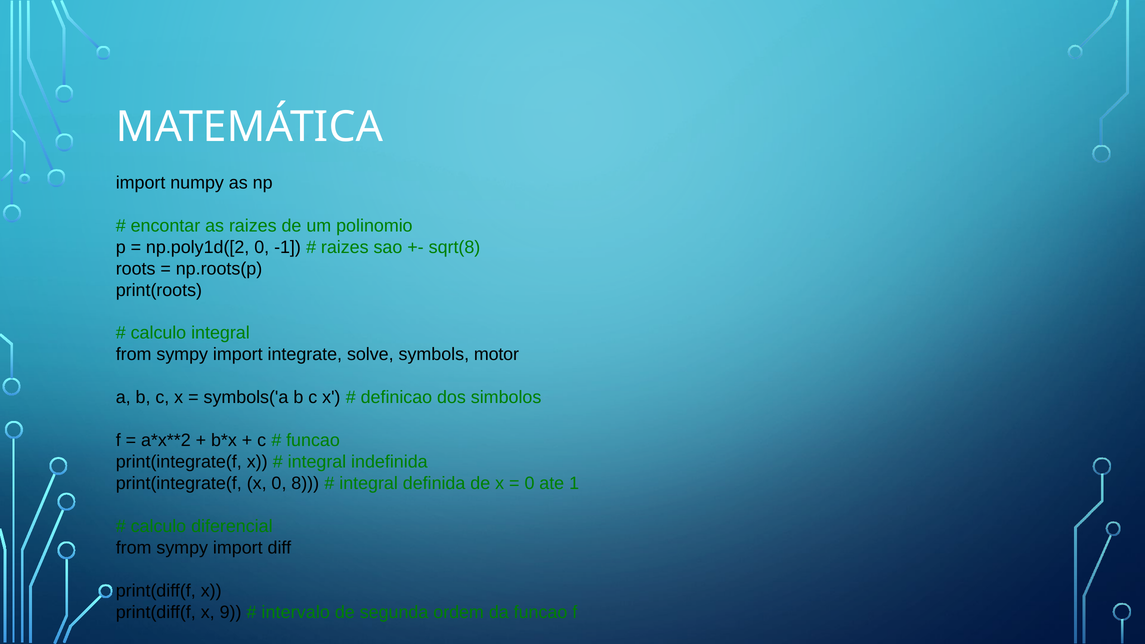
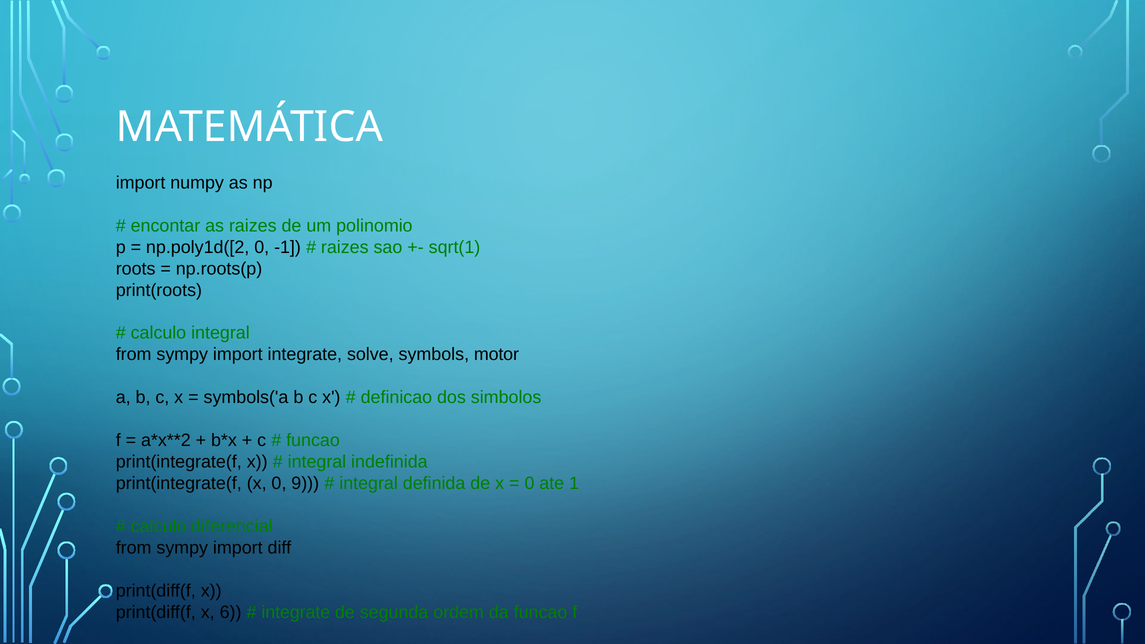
sqrt(8: sqrt(8 -> sqrt(1
8: 8 -> 9
9: 9 -> 6
intervalo at (296, 612): intervalo -> integrate
